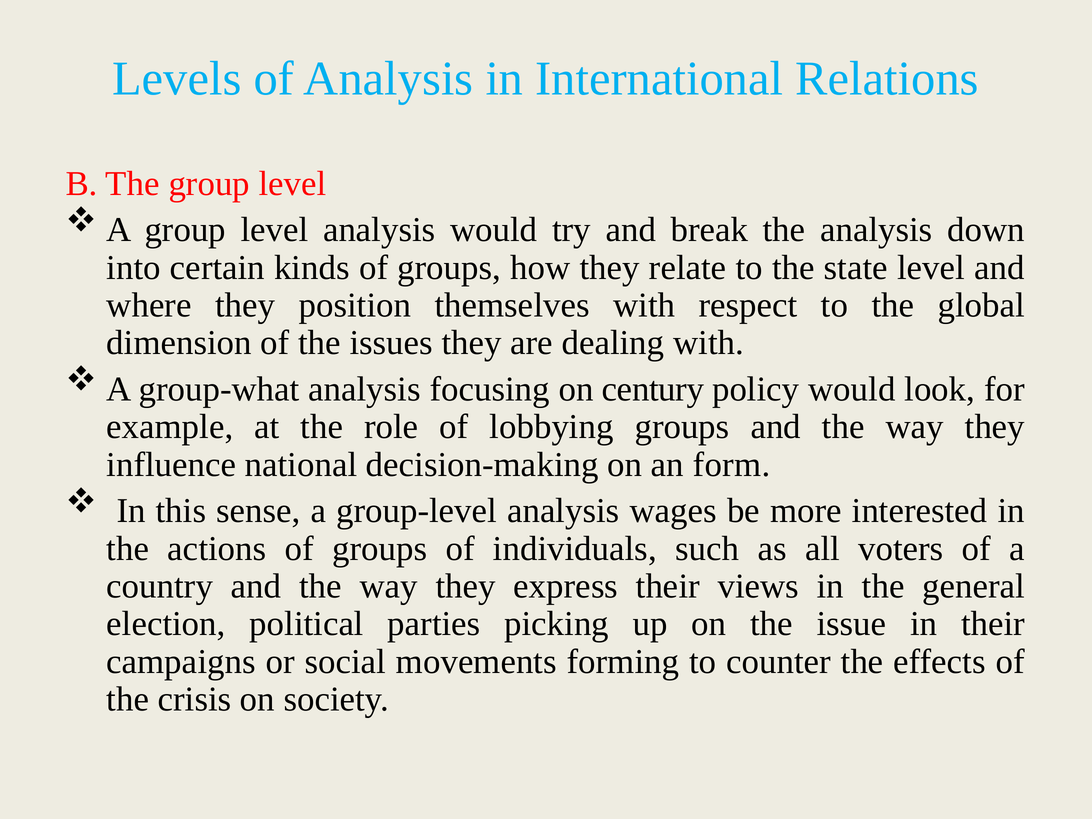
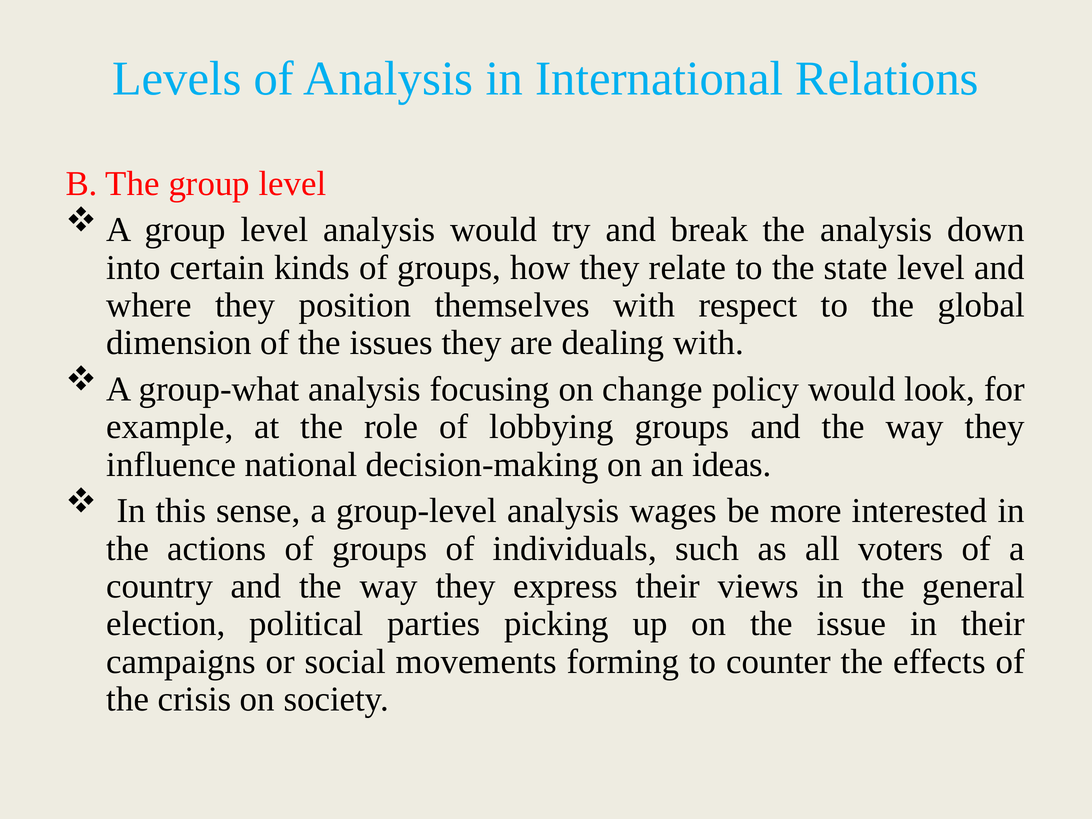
century: century -> change
form: form -> ideas
